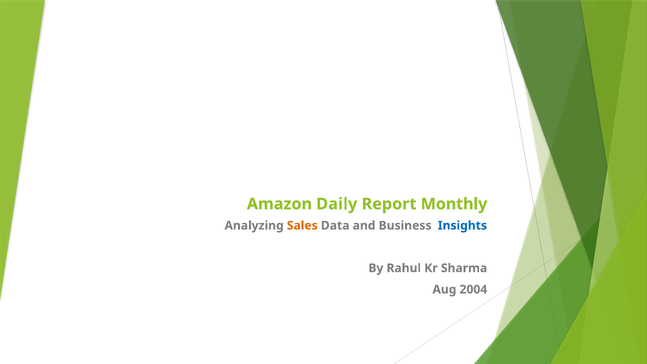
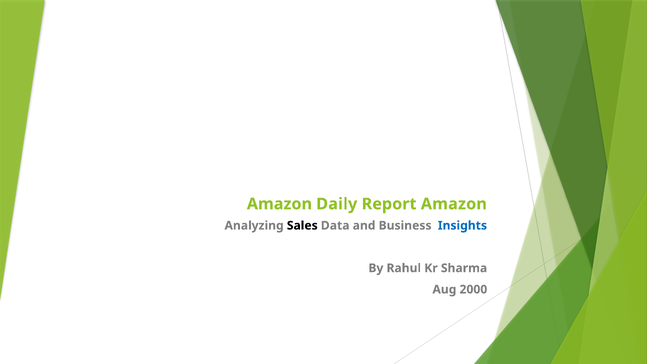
Report Monthly: Monthly -> Amazon
Sales colour: orange -> black
2004: 2004 -> 2000
